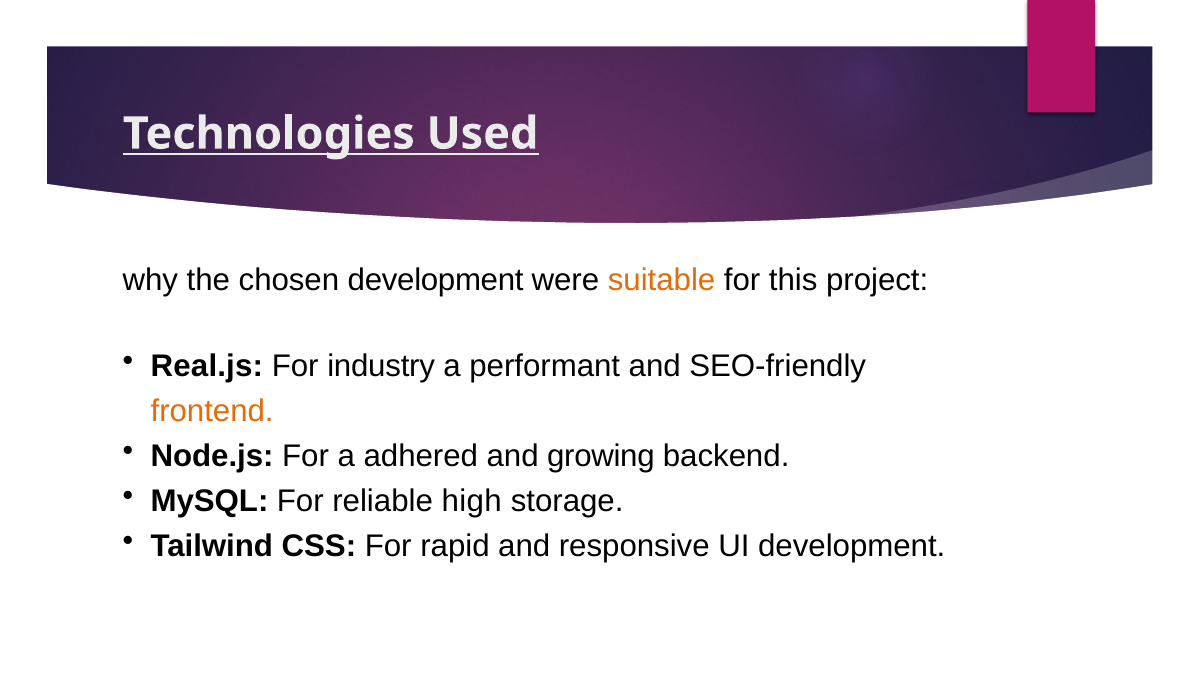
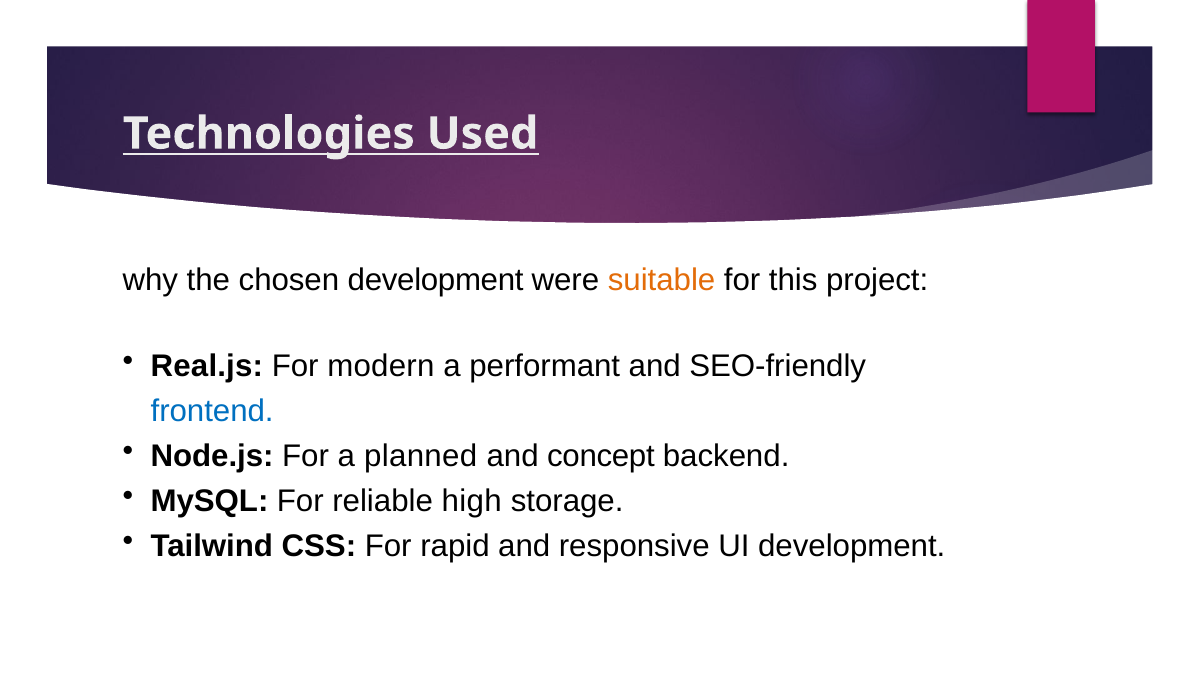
industry: industry -> modern
frontend colour: orange -> blue
adhered: adhered -> planned
growing: growing -> concept
